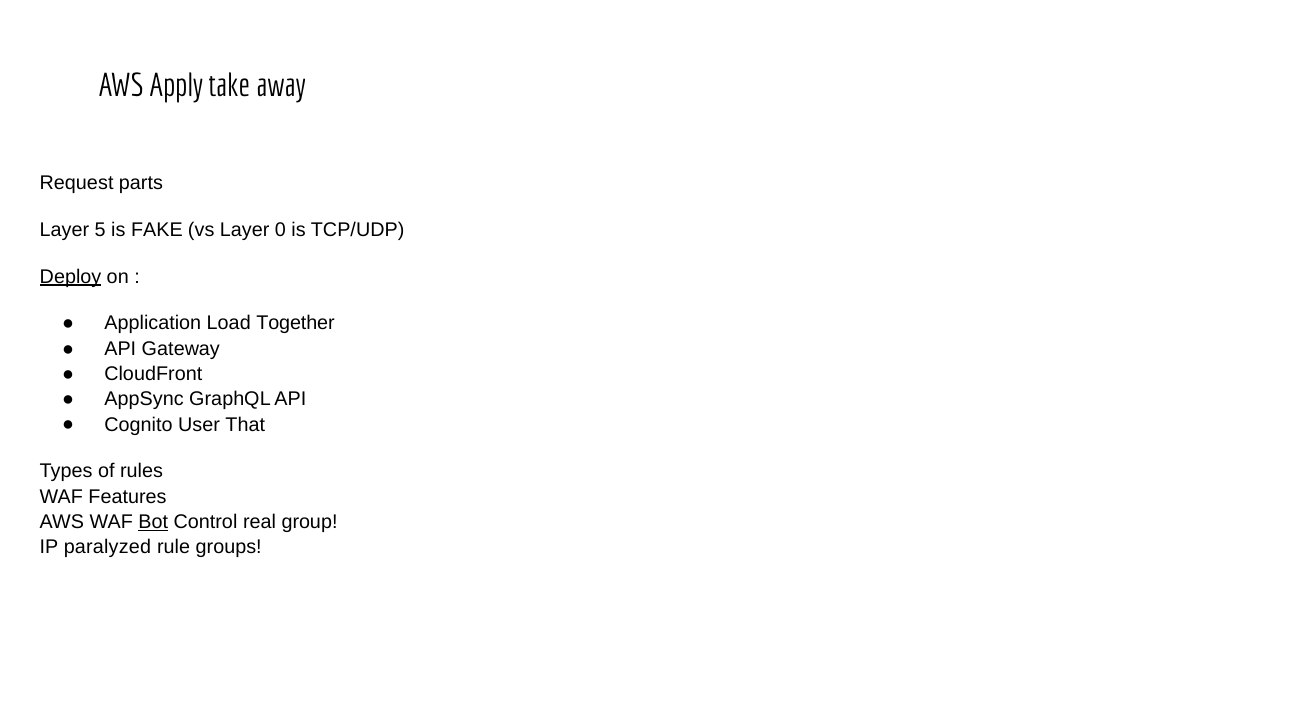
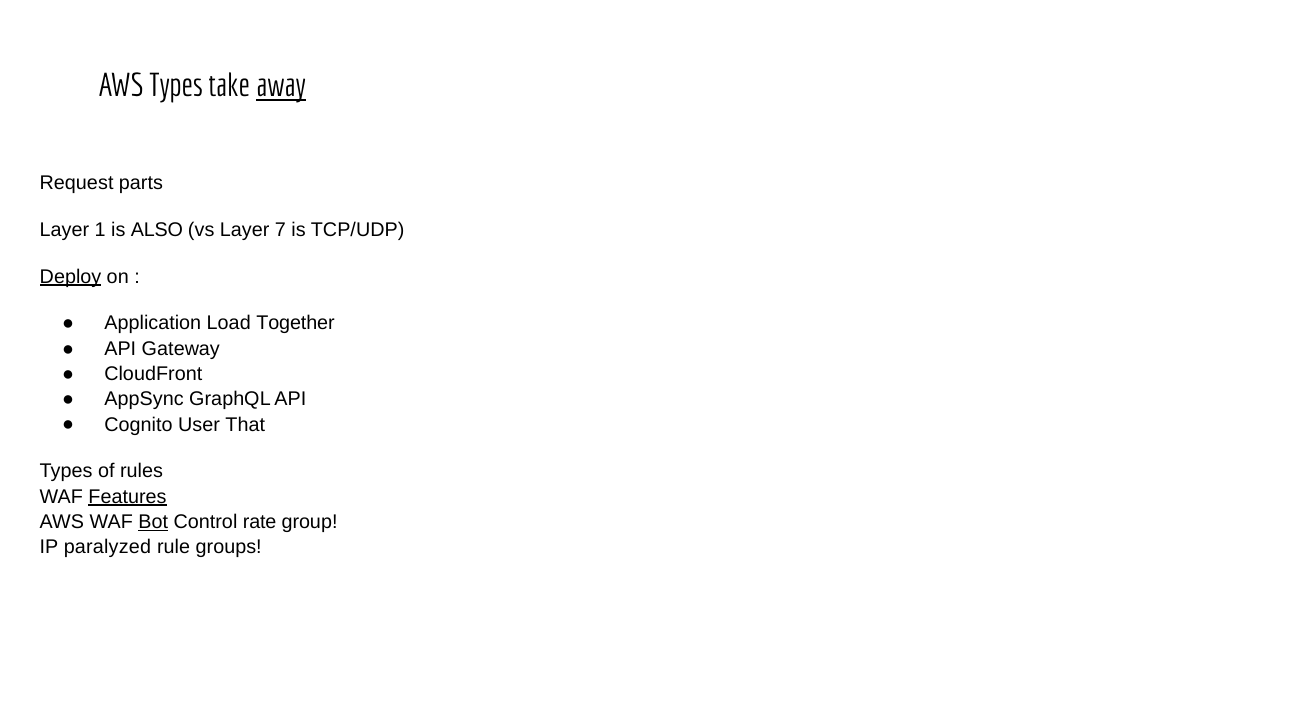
AWS Apply: Apply -> Types
away underline: none -> present
5: 5 -> 1
FAKE: FAKE -> ALSO
0: 0 -> 7
Features underline: none -> present
real: real -> rate
